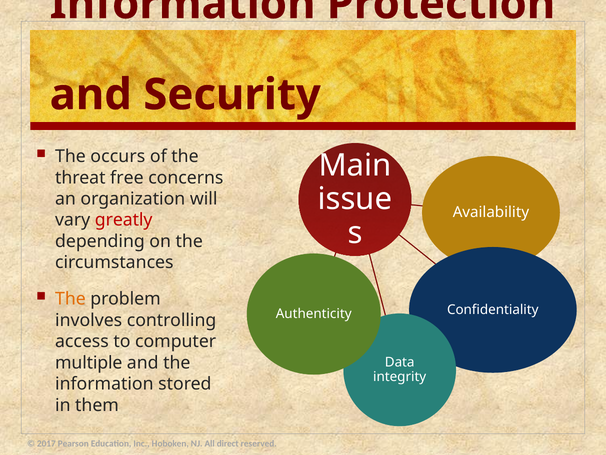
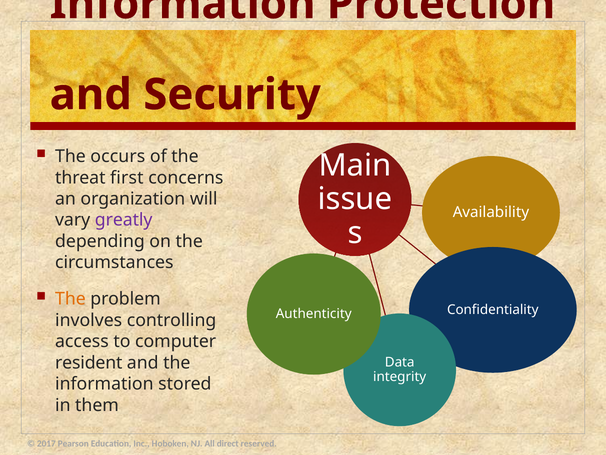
free: free -> first
greatly colour: red -> purple
multiple: multiple -> resident
